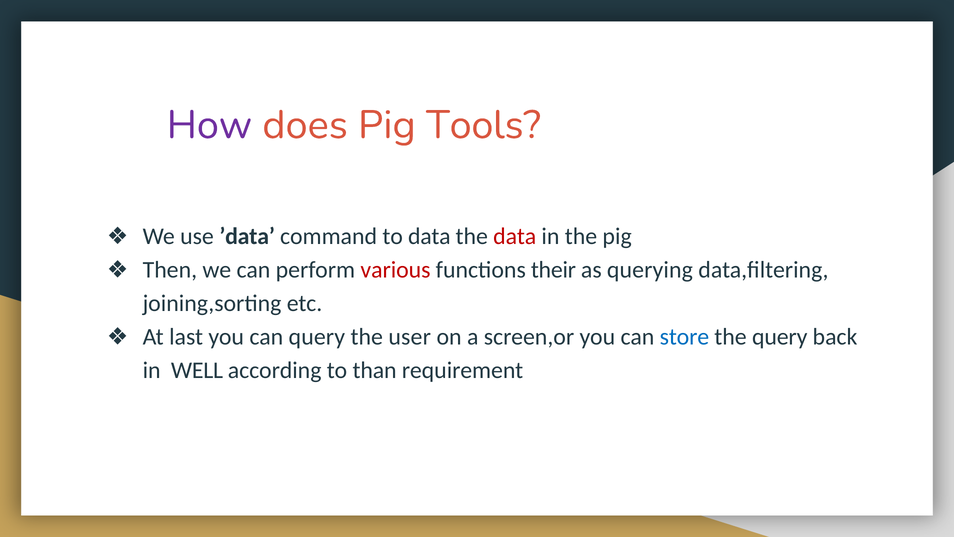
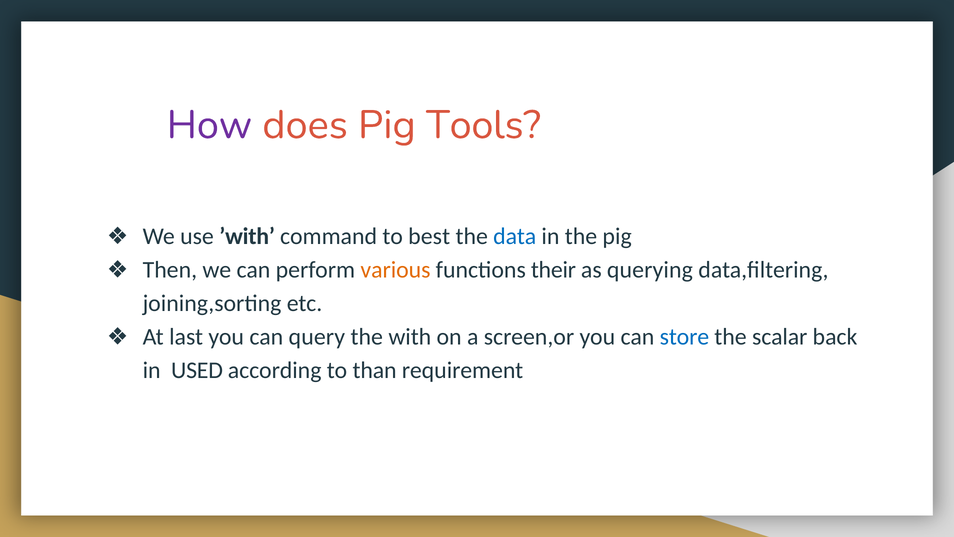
’data: ’data -> ’with
to data: data -> best
data at (515, 236) colour: red -> blue
various colour: red -> orange
user: user -> with
the query: query -> scalar
WELL: WELL -> USED
